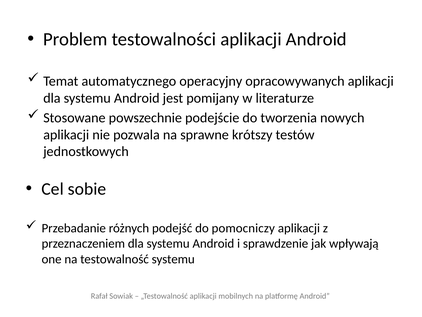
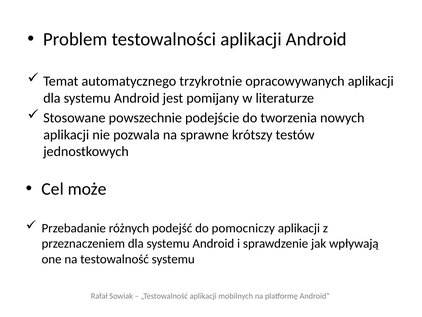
operacyjny: operacyjny -> trzykrotnie
sobie: sobie -> może
